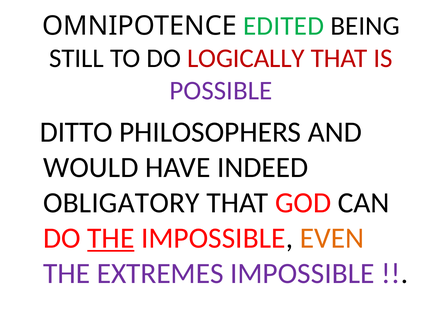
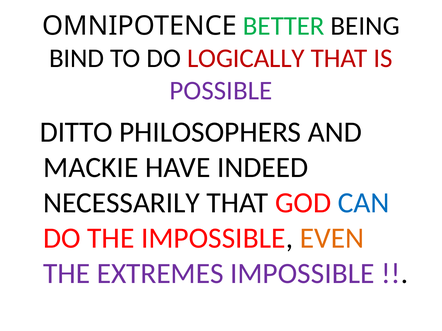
EDITED: EDITED -> BETTER
STILL: STILL -> BIND
WOULD: WOULD -> MACKIE
OBLIGATORY: OBLIGATORY -> NECESSARILY
CAN colour: black -> blue
THE at (111, 239) underline: present -> none
